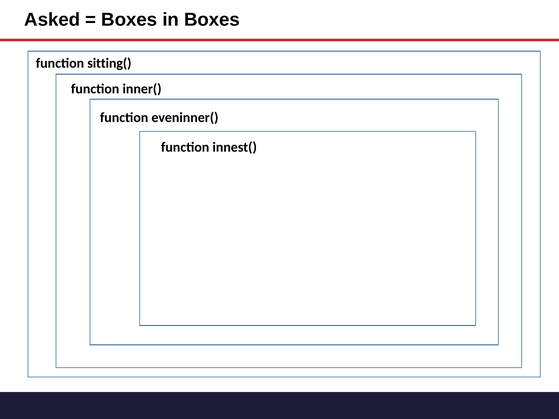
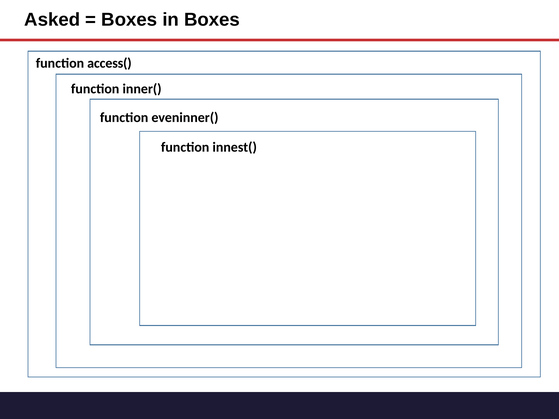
sitting(: sitting( -> access(
